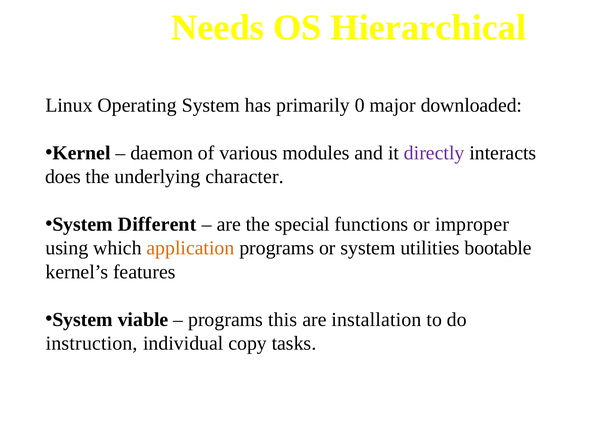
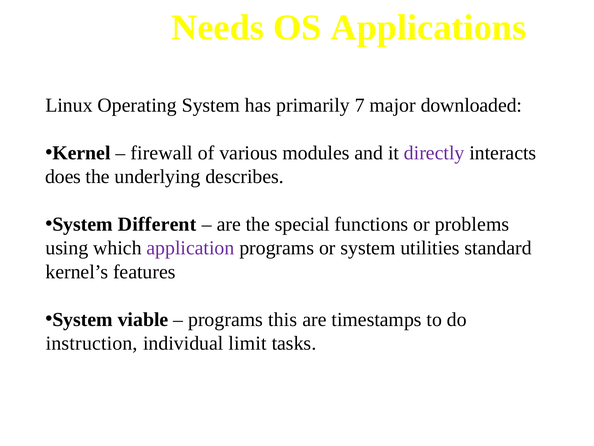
Hierarchical: Hierarchical -> Applications
0: 0 -> 7
daemon: daemon -> firewall
character: character -> describes
improper: improper -> problems
application colour: orange -> purple
bootable: bootable -> standard
installation: installation -> timestamps
copy: copy -> limit
